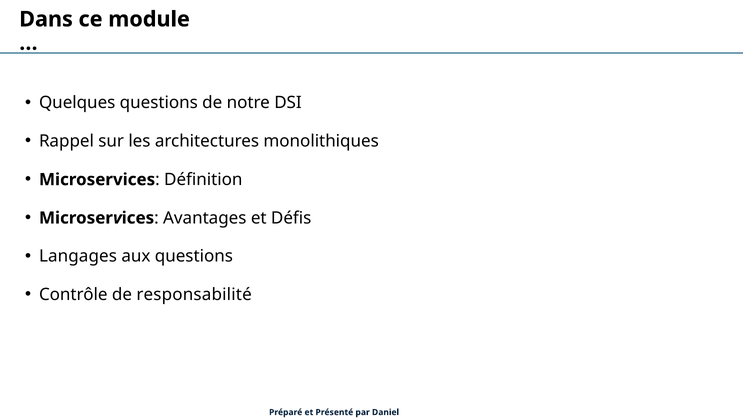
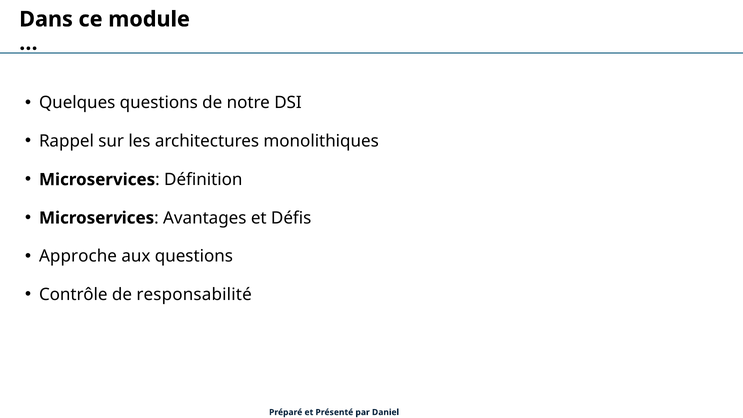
Langages: Langages -> Approche
